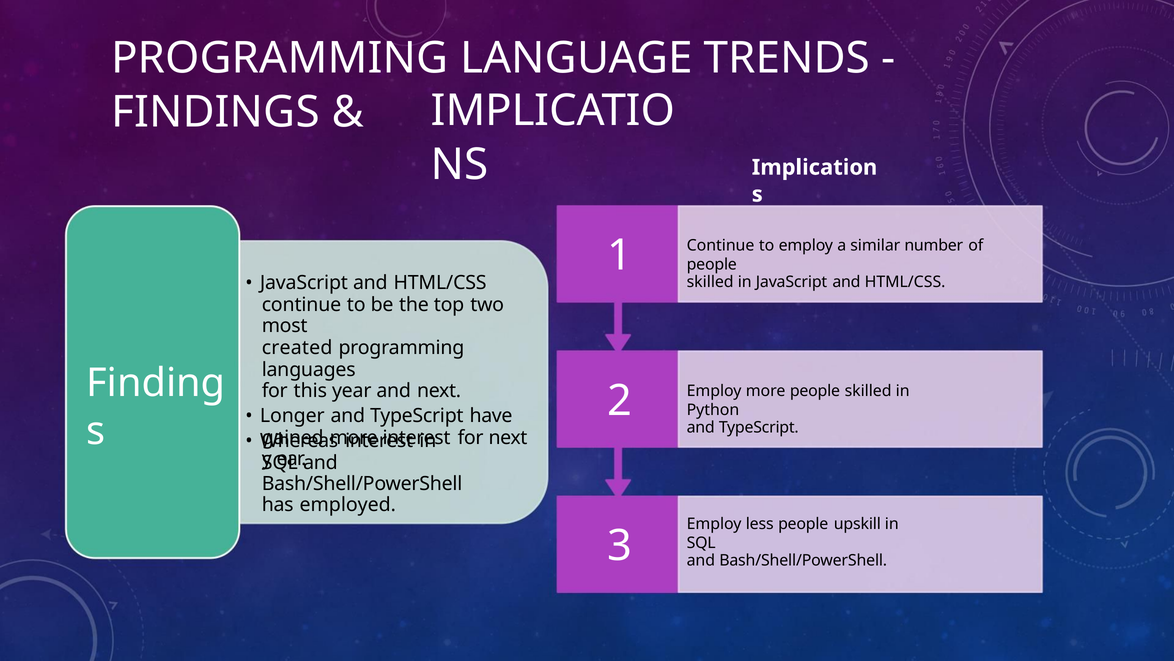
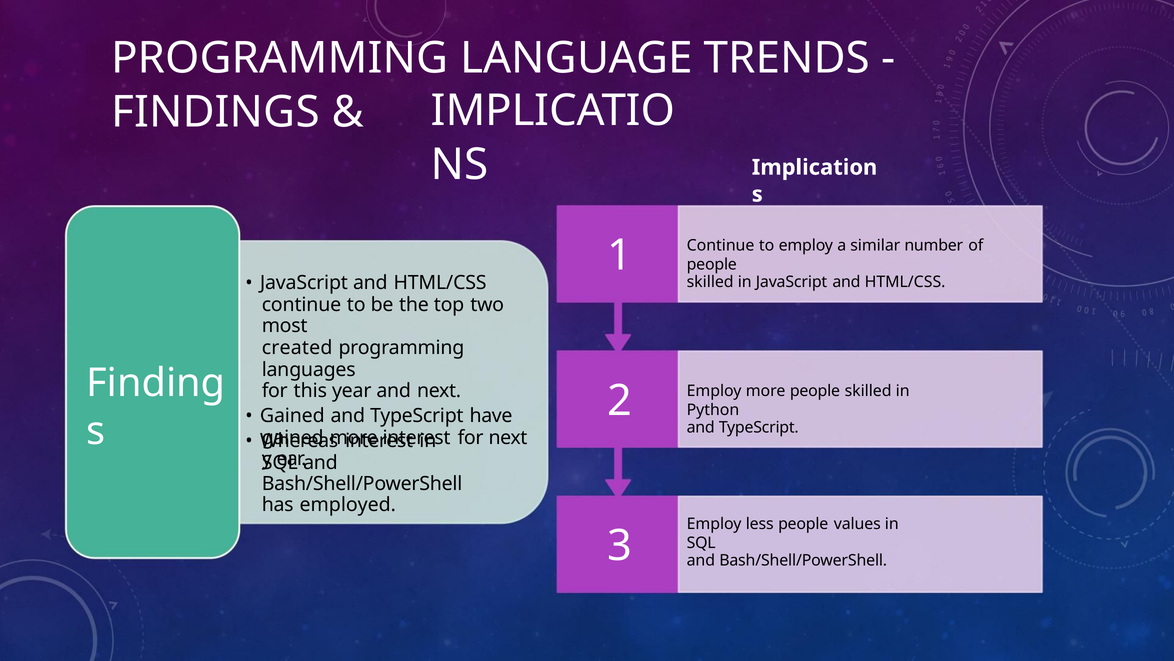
Longer at (292, 415): Longer -> Gained
upskill: upskill -> values
